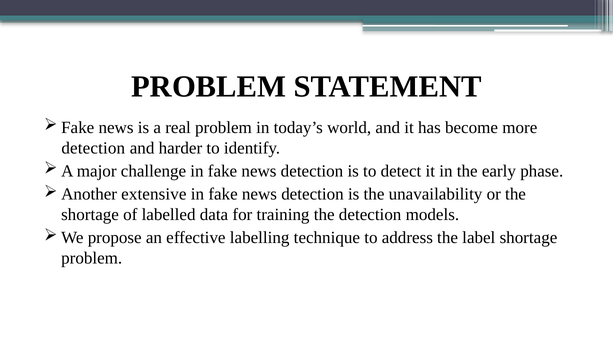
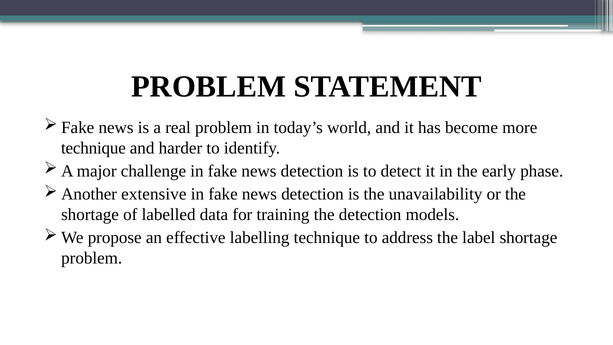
detection at (93, 148): detection -> technique
